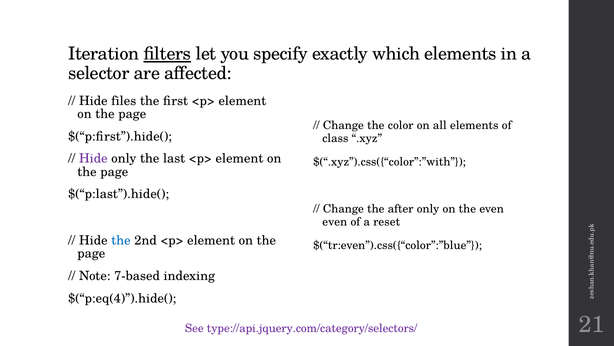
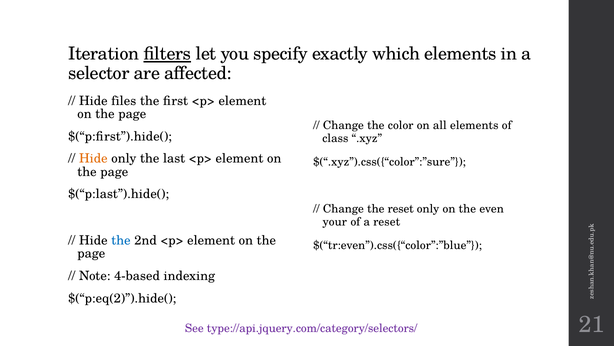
Hide at (93, 158) colour: purple -> orange
$(“.xyz”).css({“color”:”with: $(“.xyz”).css({“color”:”with -> $(“.xyz”).css({“color”:”sure
the after: after -> reset
even at (335, 221): even -> your
7-based: 7-based -> 4-based
$(“p:eq(4)”).hide(: $(“p:eq(4)”).hide( -> $(“p:eq(2)”).hide(
